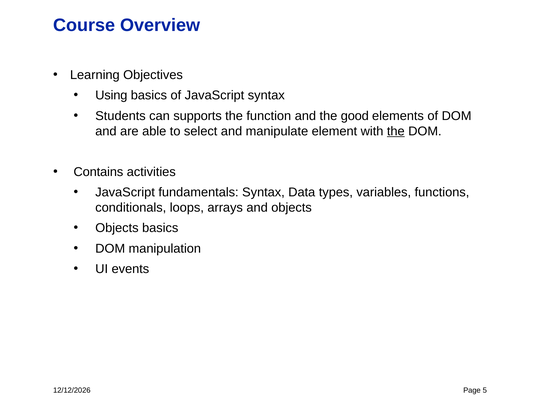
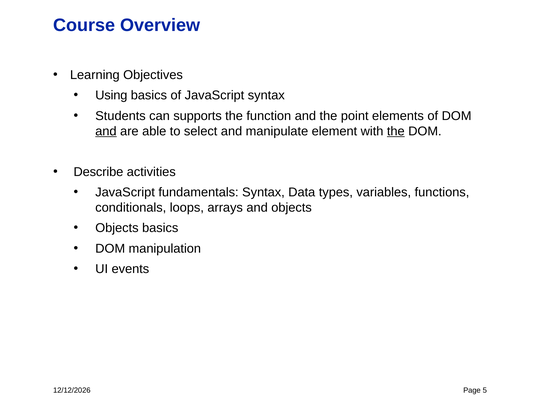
good: good -> point
and at (106, 131) underline: none -> present
Contains: Contains -> Describe
